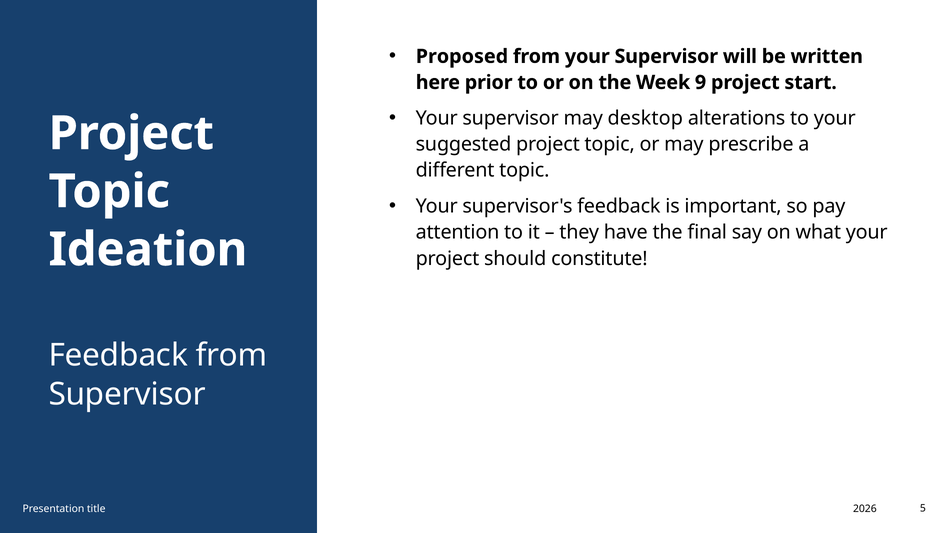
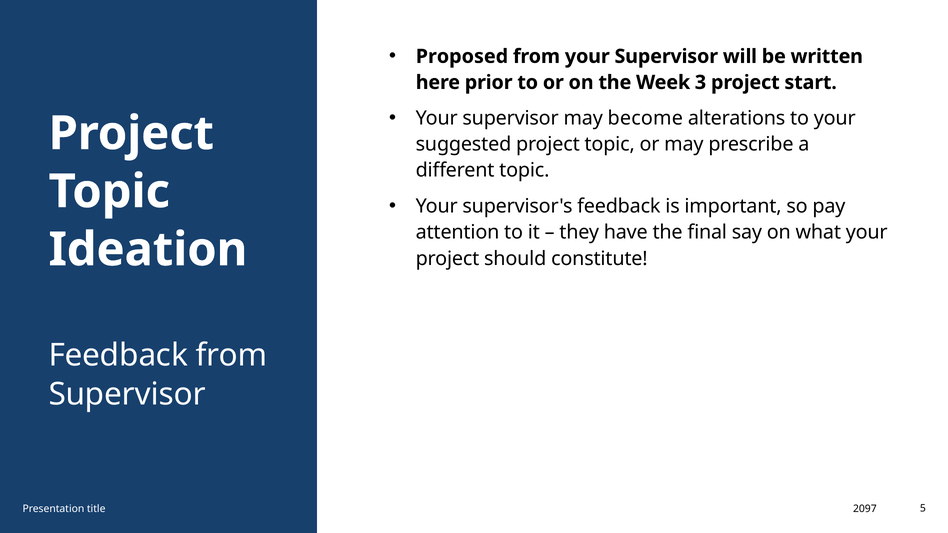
9: 9 -> 3
desktop: desktop -> become
2026: 2026 -> 2097
